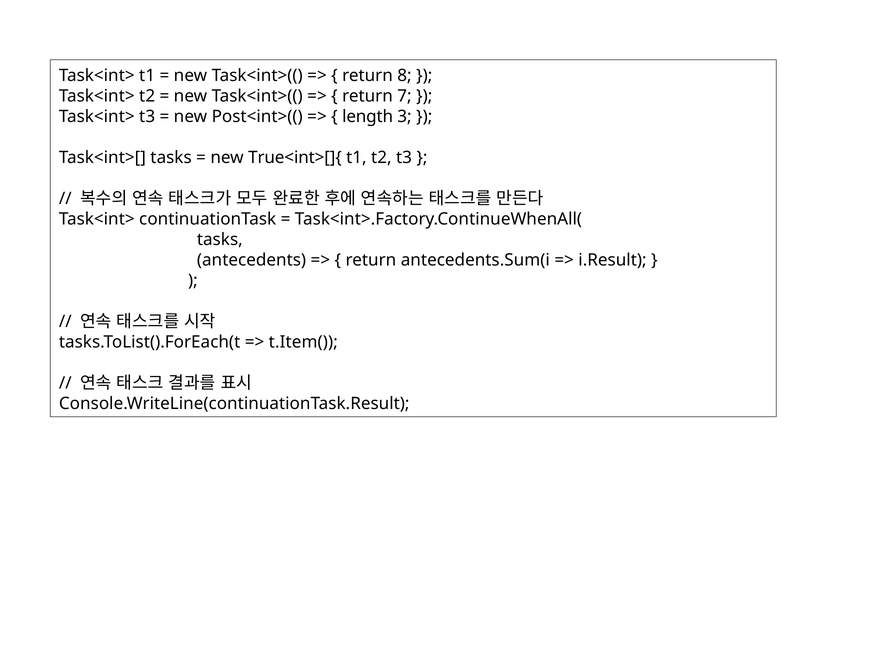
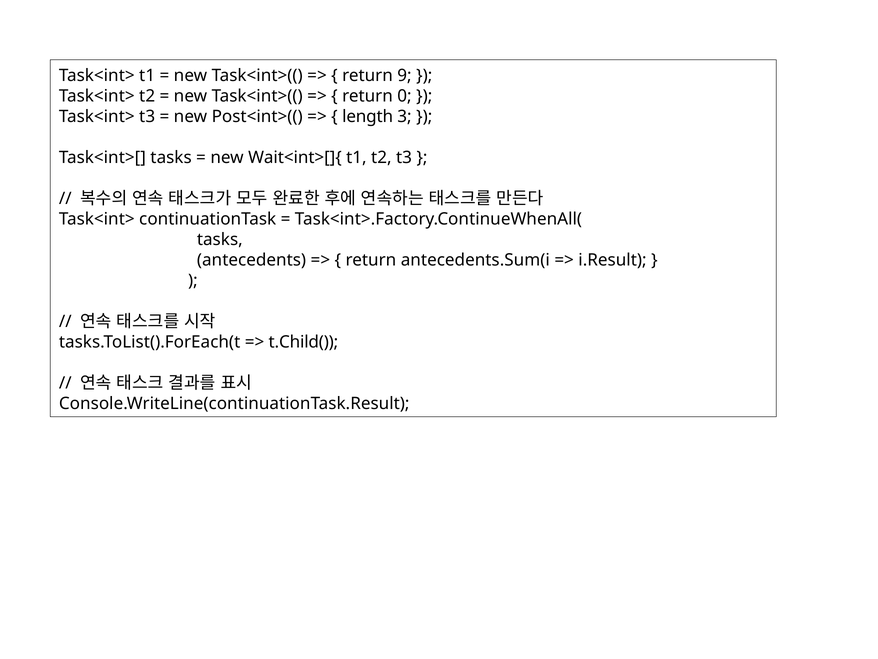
8: 8 -> 9
7: 7 -> 0
True<int>[]{: True<int>[]{ -> Wait<int>[]{
t.Item(: t.Item( -> t.Child(
